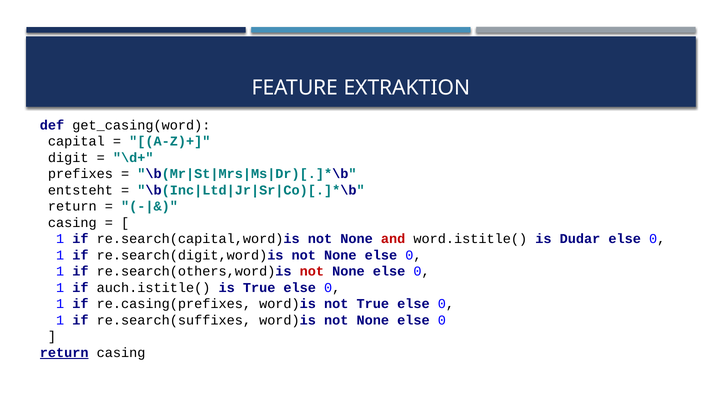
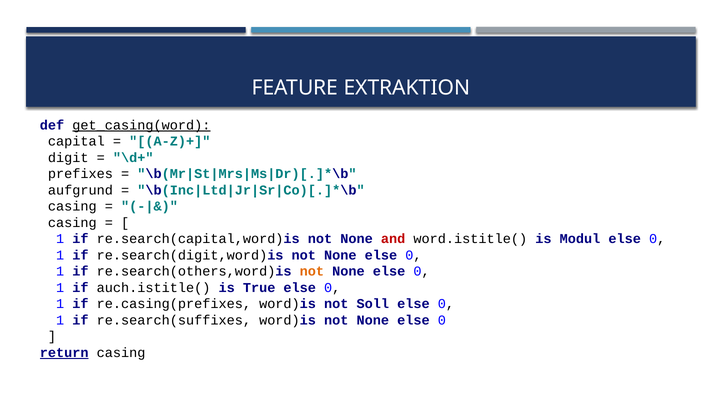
get_casing(word underline: none -> present
entsteht: entsteht -> aufgrund
return at (72, 206): return -> casing
Dudar: Dudar -> Modul
not at (312, 271) colour: red -> orange
not True: True -> Soll
